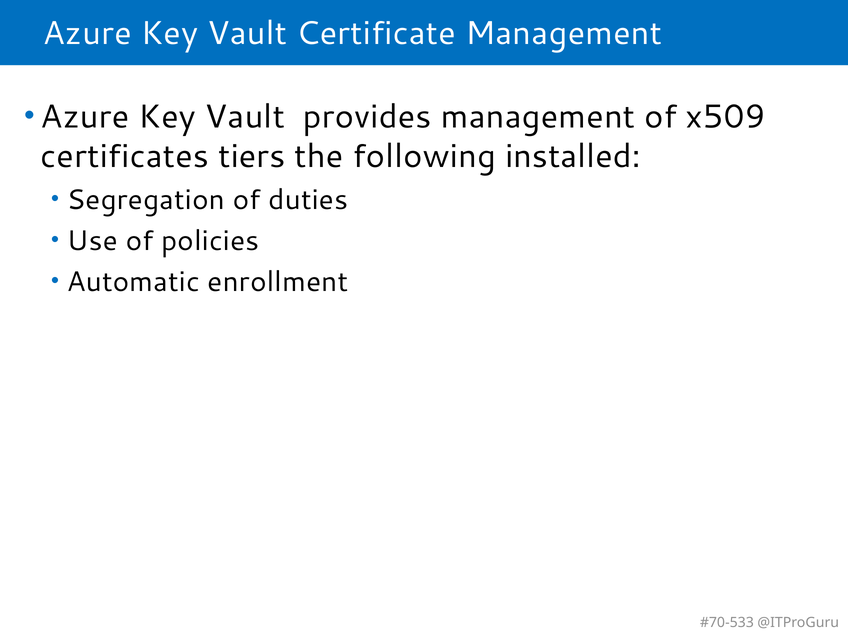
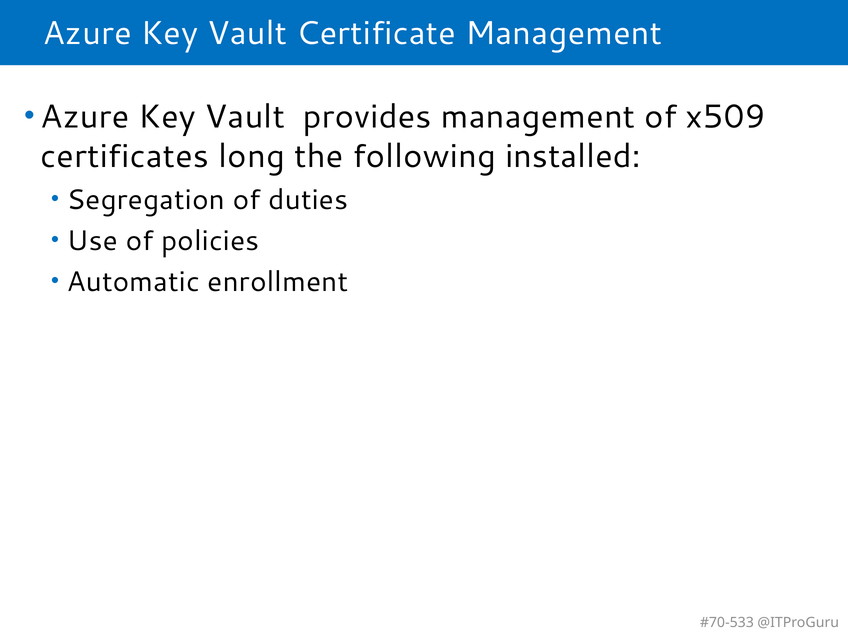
tiers: tiers -> long
